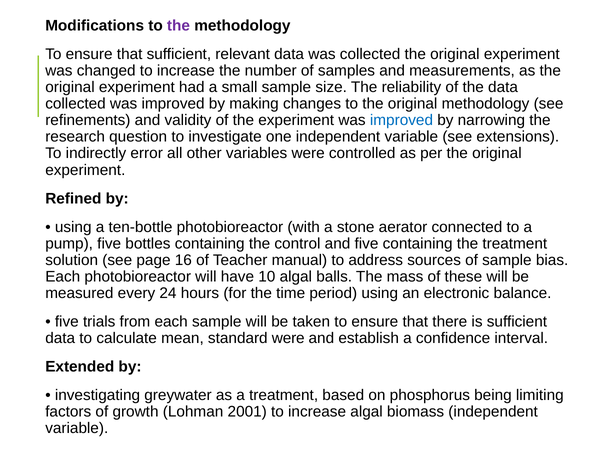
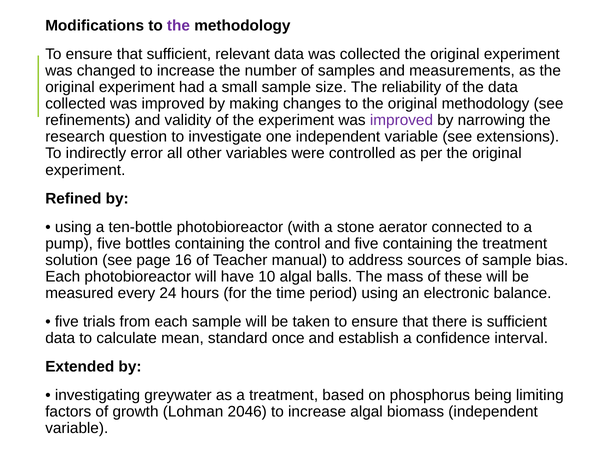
improved at (401, 120) colour: blue -> purple
standard were: were -> once
2001: 2001 -> 2046
